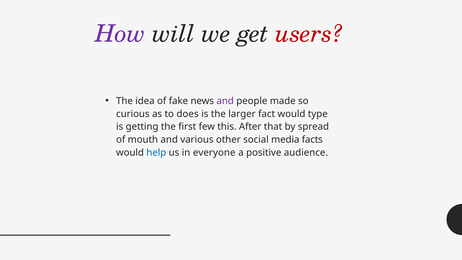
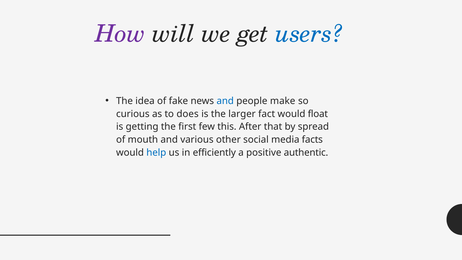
users colour: red -> blue
and at (225, 101) colour: purple -> blue
made: made -> make
type: type -> float
everyone: everyone -> efficiently
audience: audience -> authentic
